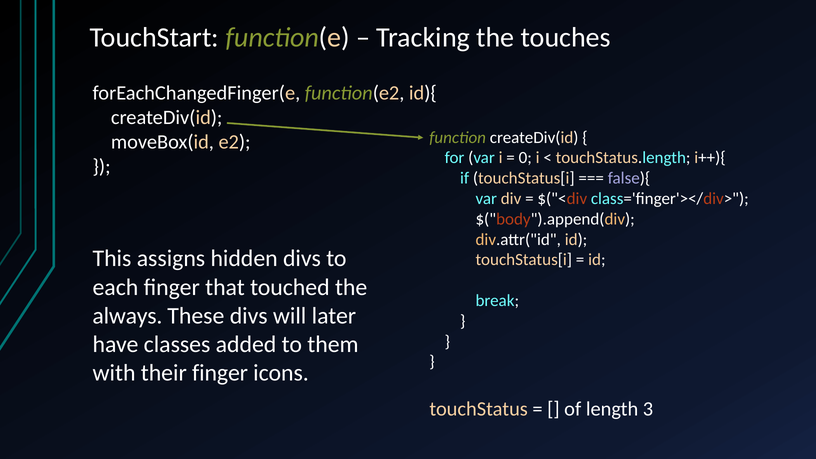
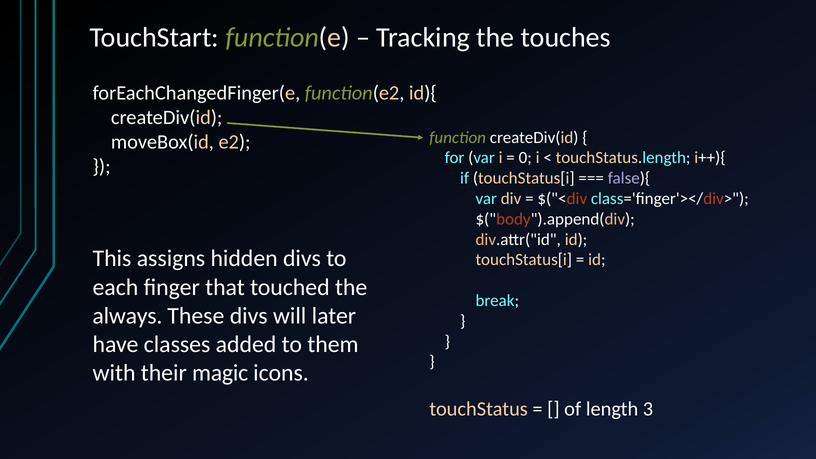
their finger: finger -> magic
